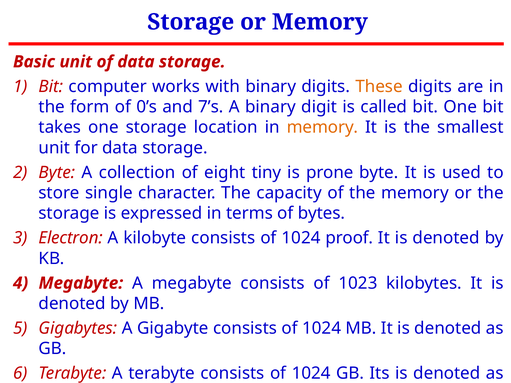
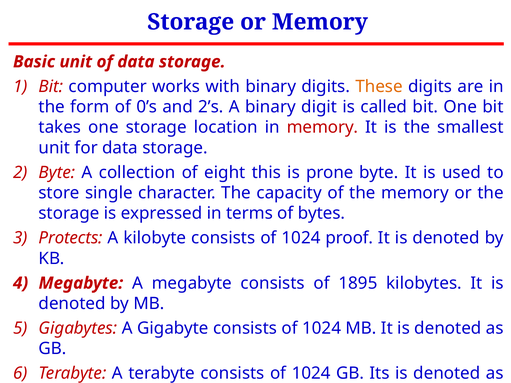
7’s: 7’s -> 2’s
memory at (322, 127) colour: orange -> red
tiny: tiny -> this
Electron: Electron -> Protects
1023: 1023 -> 1895
